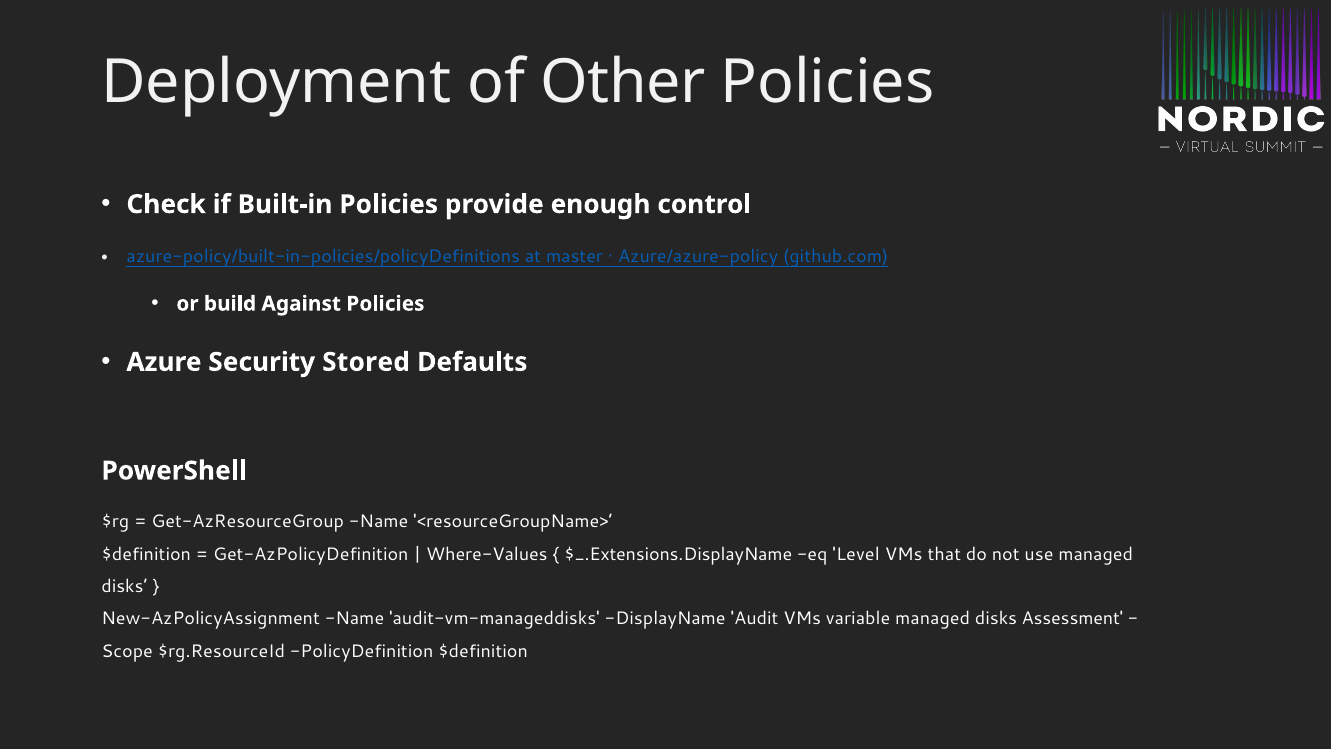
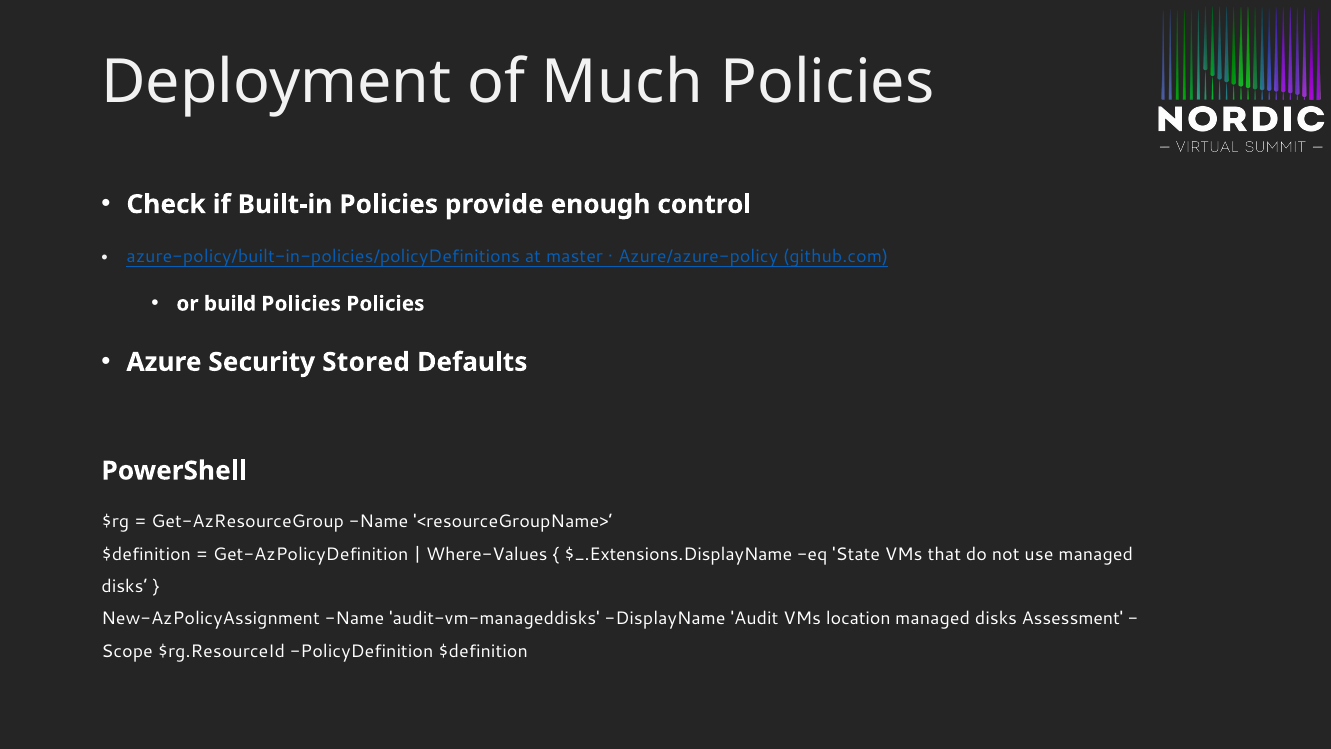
Other: Other -> Much
build Against: Against -> Policies
Level: Level -> State
variable: variable -> location
